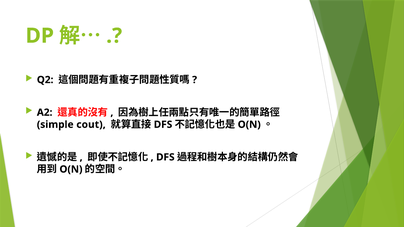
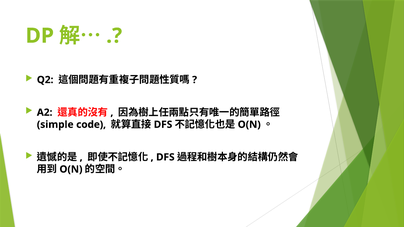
cout: cout -> code
